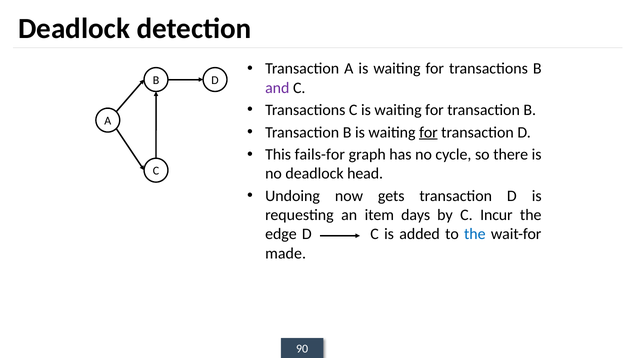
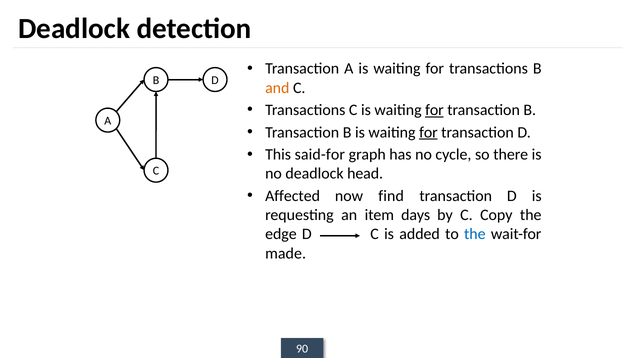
and colour: purple -> orange
for at (435, 110) underline: none -> present
fails-for: fails-for -> said-for
Undoing: Undoing -> Affected
gets: gets -> find
Incur: Incur -> Copy
